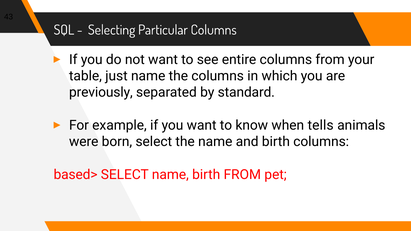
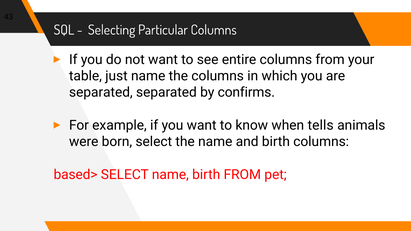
previously at (101, 92): previously -> separated
standard: standard -> confirms
